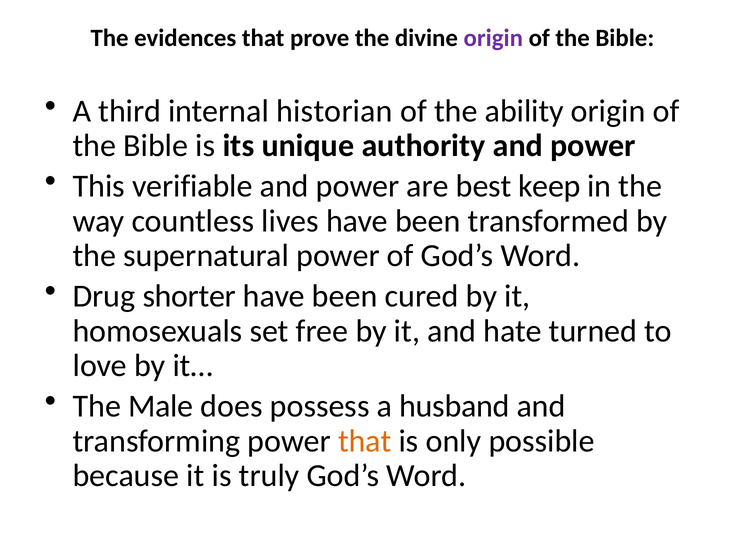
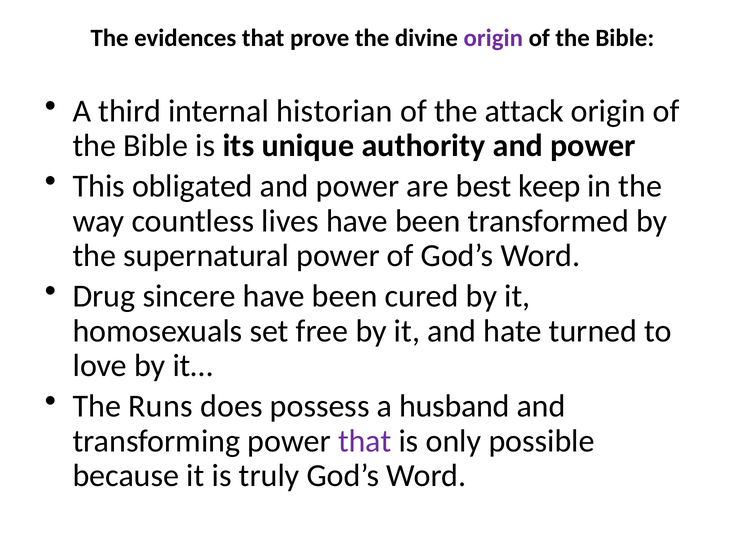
ability: ability -> attack
verifiable: verifiable -> obligated
shorter: shorter -> sincere
Male: Male -> Runs
that at (365, 441) colour: orange -> purple
